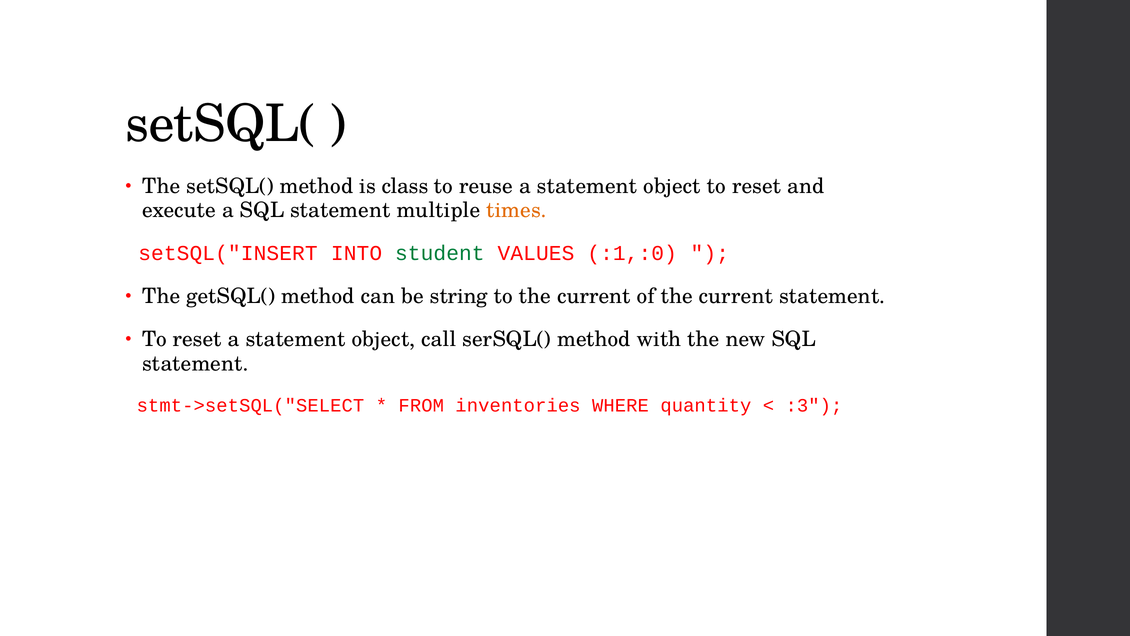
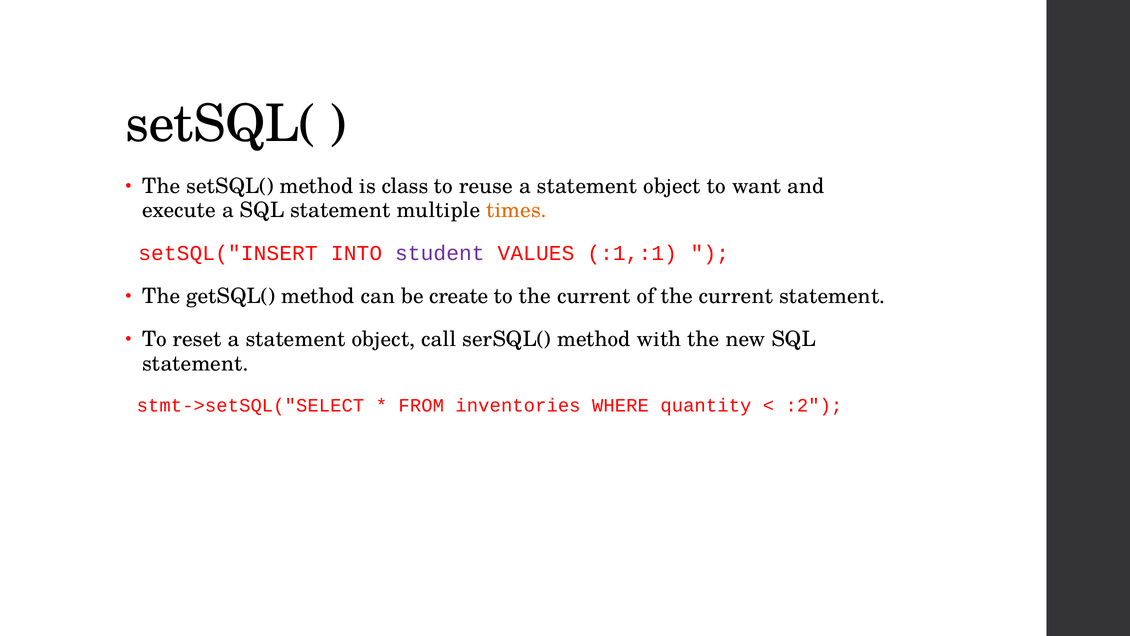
object to reset: reset -> want
student colour: green -> purple
:1,:0: :1,:0 -> :1,:1
string: string -> create
:3: :3 -> :2
